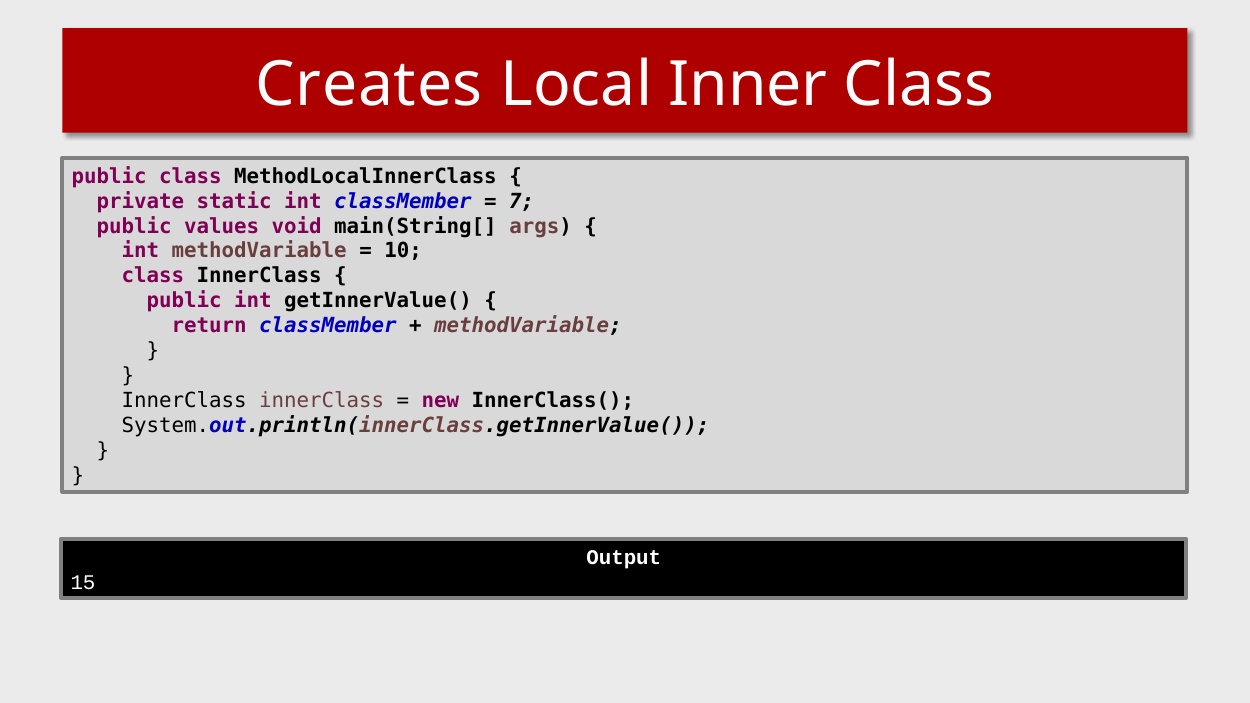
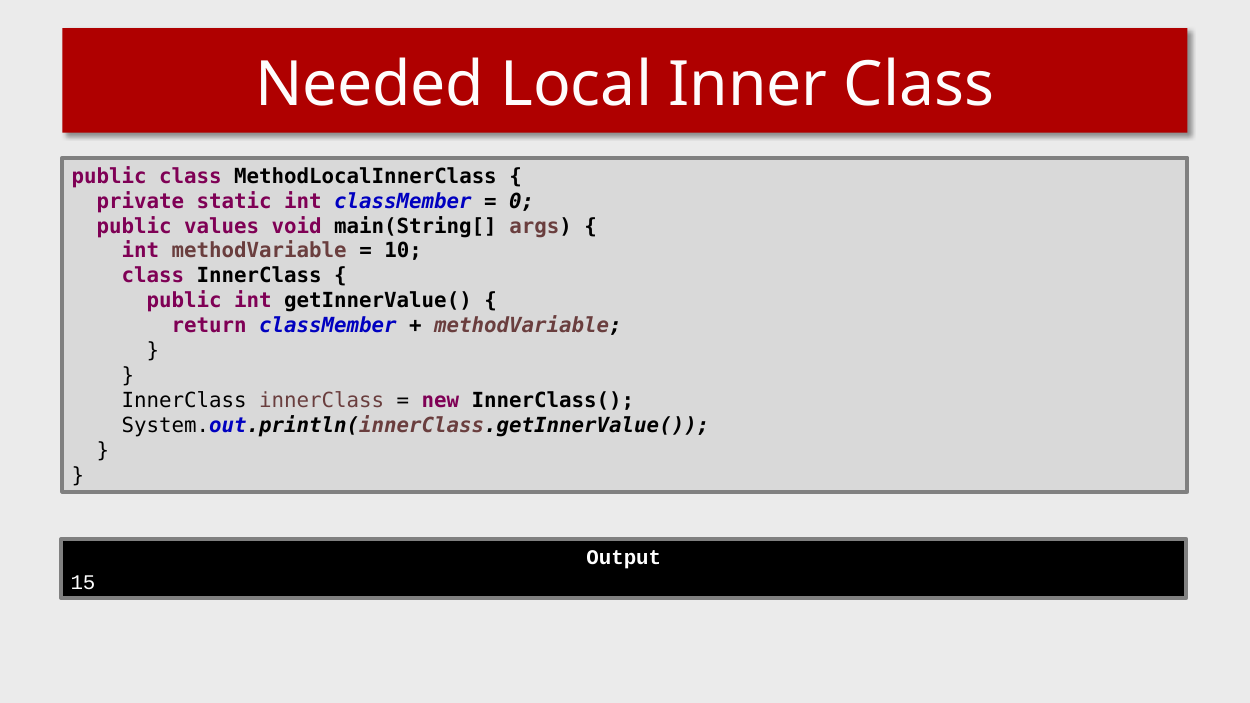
Creates: Creates -> Needed
7: 7 -> 0
